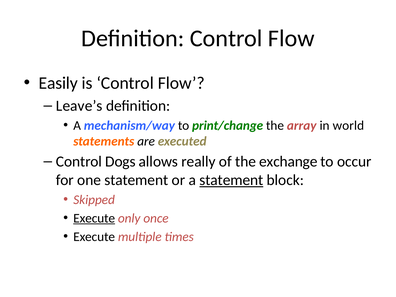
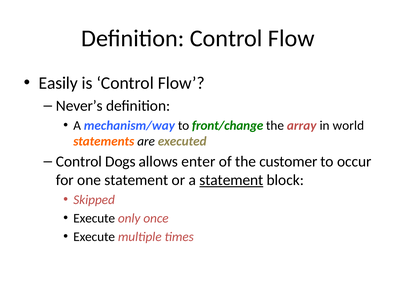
Leave’s: Leave’s -> Never’s
print/change: print/change -> front/change
really: really -> enter
exchange: exchange -> customer
Execute at (94, 218) underline: present -> none
